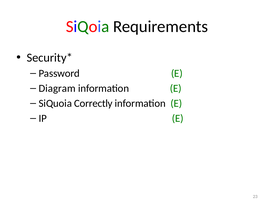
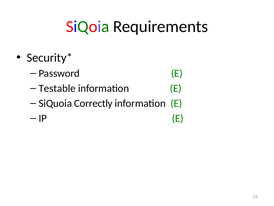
Diagram: Diagram -> Testable
